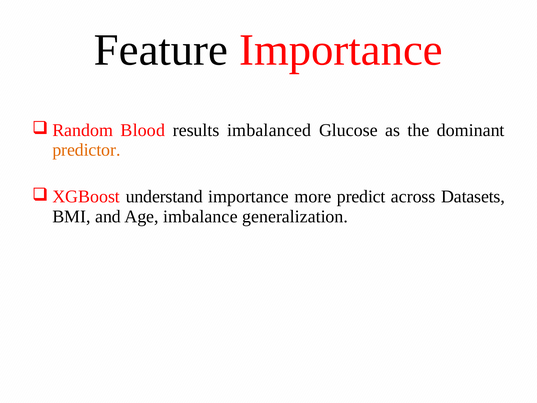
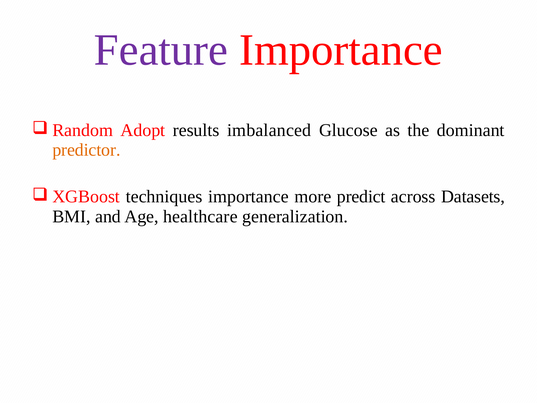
Feature colour: black -> purple
Blood: Blood -> Adopt
understand: understand -> techniques
imbalance: imbalance -> healthcare
